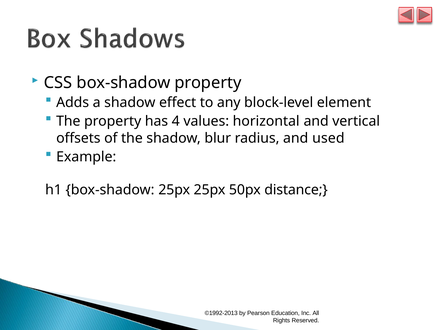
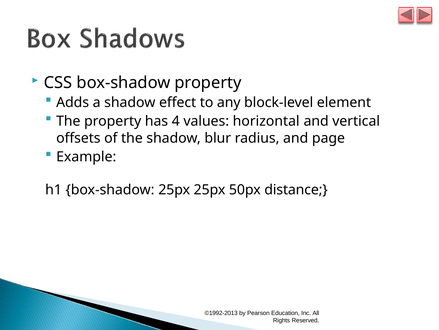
used: used -> page
